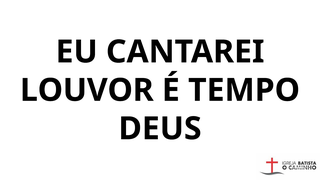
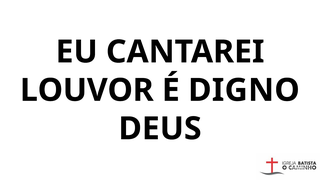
TEMPO: TEMPO -> DIGNO
